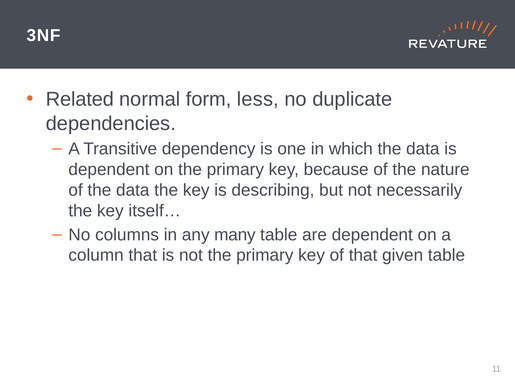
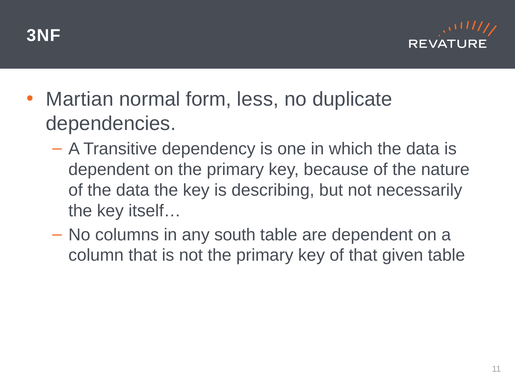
Related: Related -> Martian
many: many -> south
